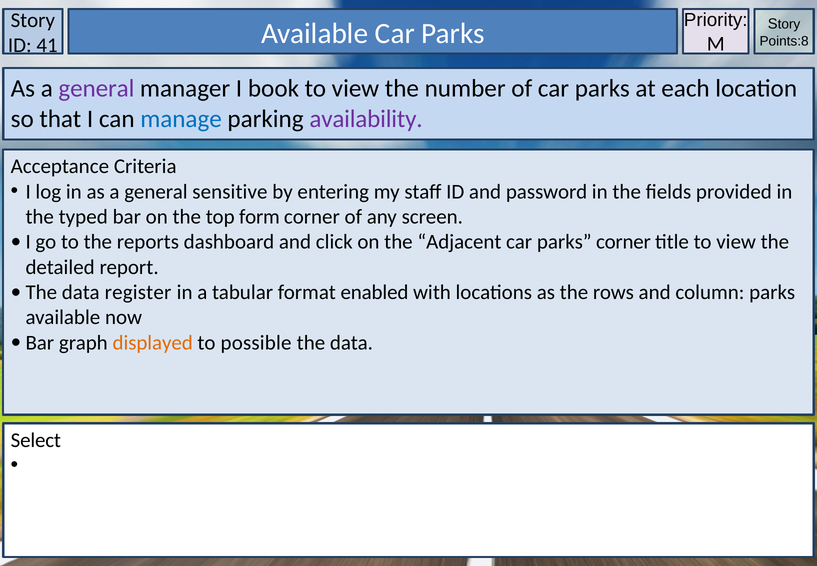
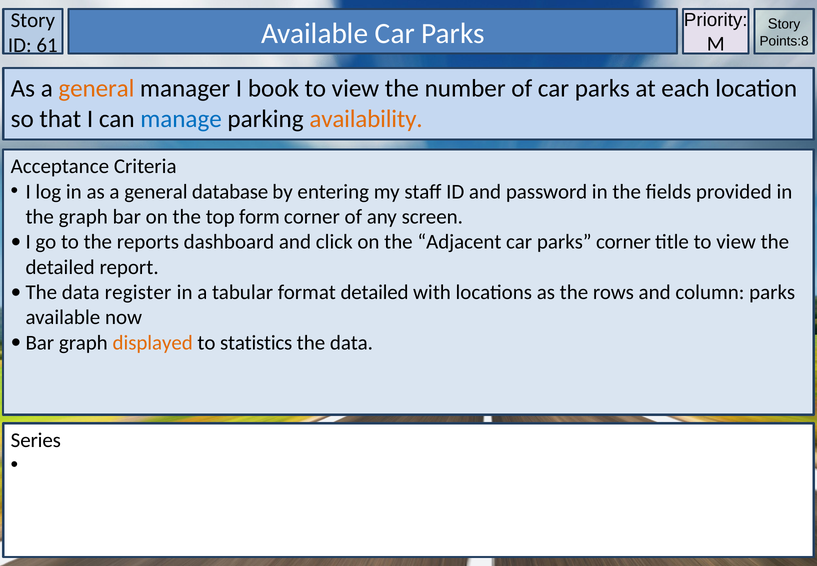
41: 41 -> 61
general at (96, 88) colour: purple -> orange
availability colour: purple -> orange
sensitive: sensitive -> database
the typed: typed -> graph
format enabled: enabled -> detailed
possible: possible -> statistics
Select: Select -> Series
